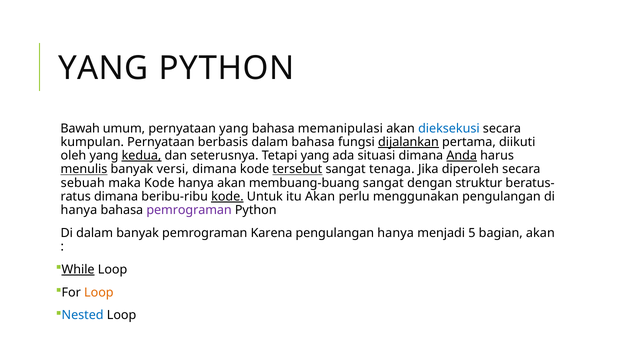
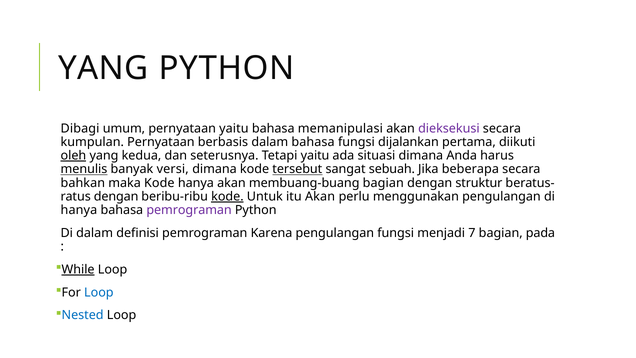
Bawah: Bawah -> Dibagi
pernyataan yang: yang -> yaitu
dieksekusi colour: blue -> purple
dijalankan underline: present -> none
oleh underline: none -> present
kedua underline: present -> none
Tetapi yang: yang -> yaitu
Anda underline: present -> none
tenaga: tenaga -> sebuah
diperoleh: diperoleh -> beberapa
sebuah: sebuah -> bahkan
membuang-buang sangat: sangat -> bagian
dimana at (116, 196): dimana -> dengan
dalam banyak: banyak -> definisi
pengulangan hanya: hanya -> fungsi
5: 5 -> 7
bagian akan: akan -> pada
Loop at (99, 292) colour: orange -> blue
